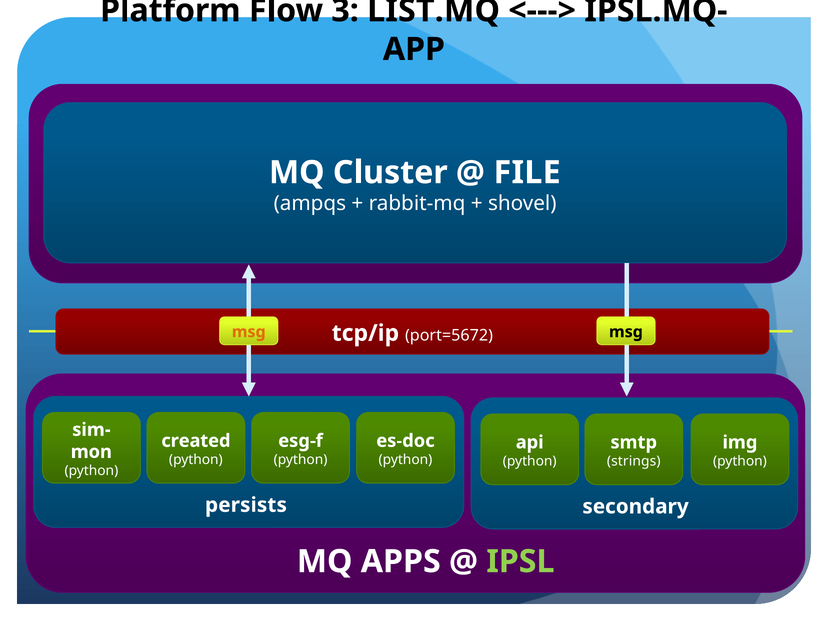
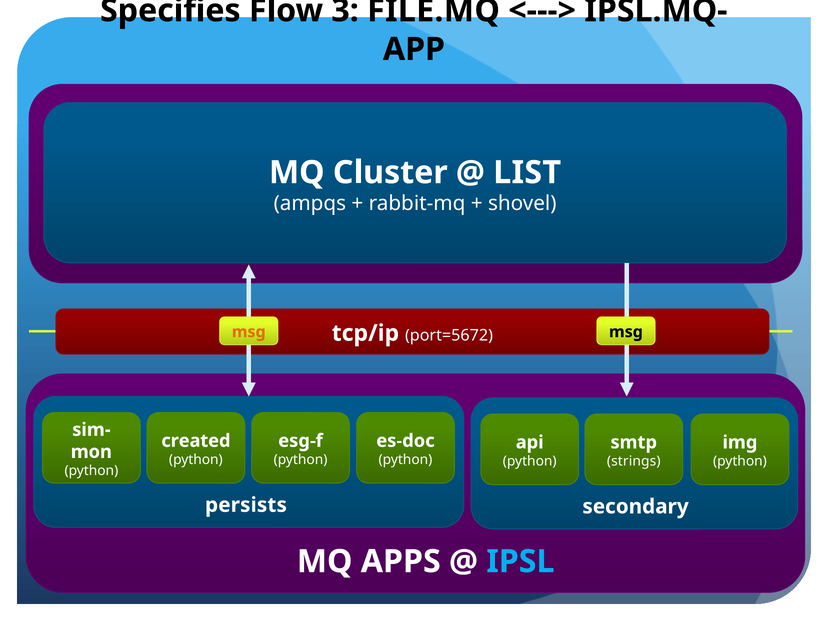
Platform: Platform -> Specifies
LIST.MQ: LIST.MQ -> FILE.MQ
FILE: FILE -> LIST
IPSL colour: light green -> light blue
